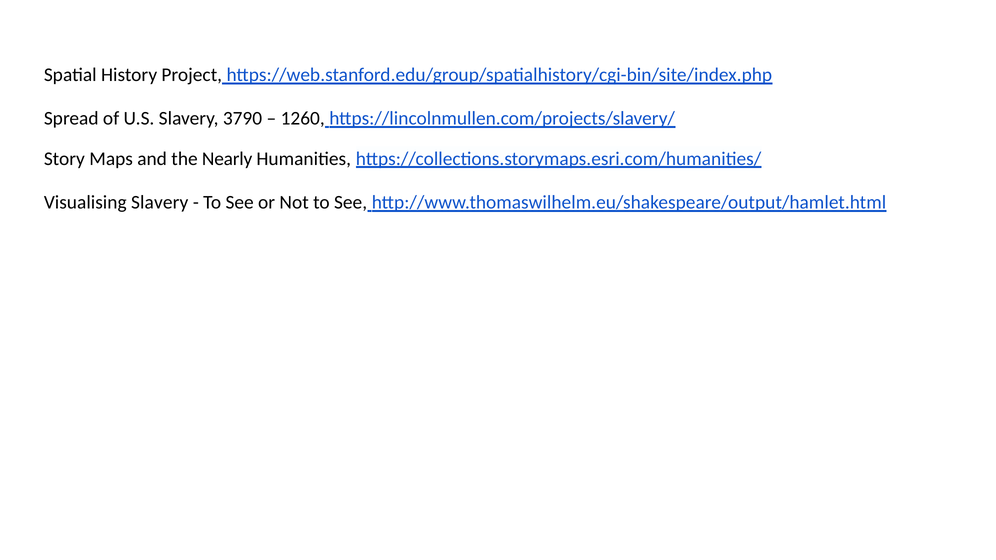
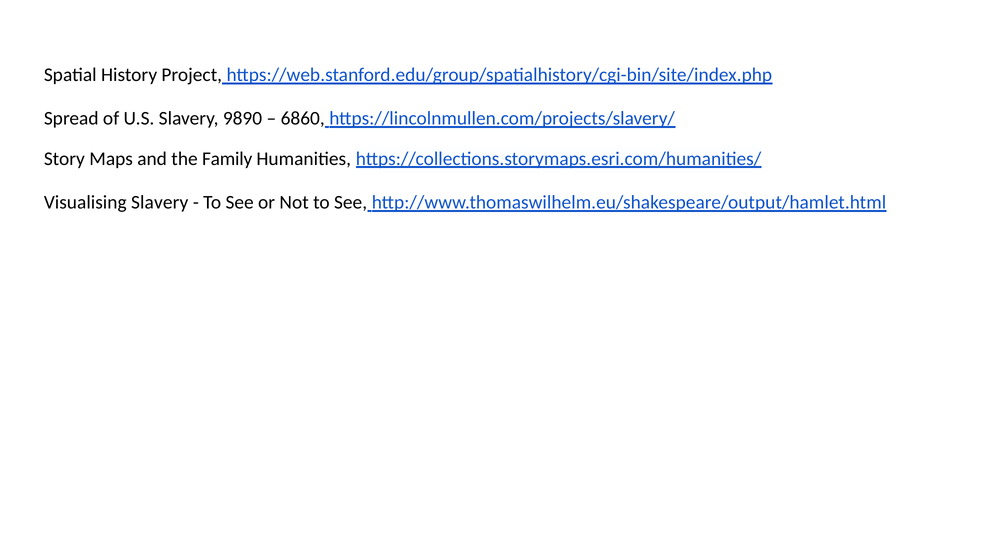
3790: 3790 -> 9890
1260: 1260 -> 6860
Nearly: Nearly -> Family
